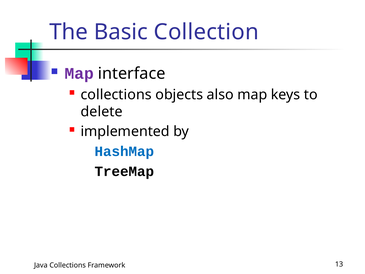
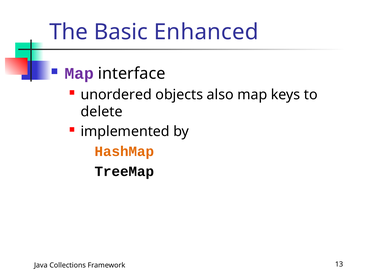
Collection: Collection -> Enhanced
collections at (116, 94): collections -> unordered
HashMap colour: blue -> orange
